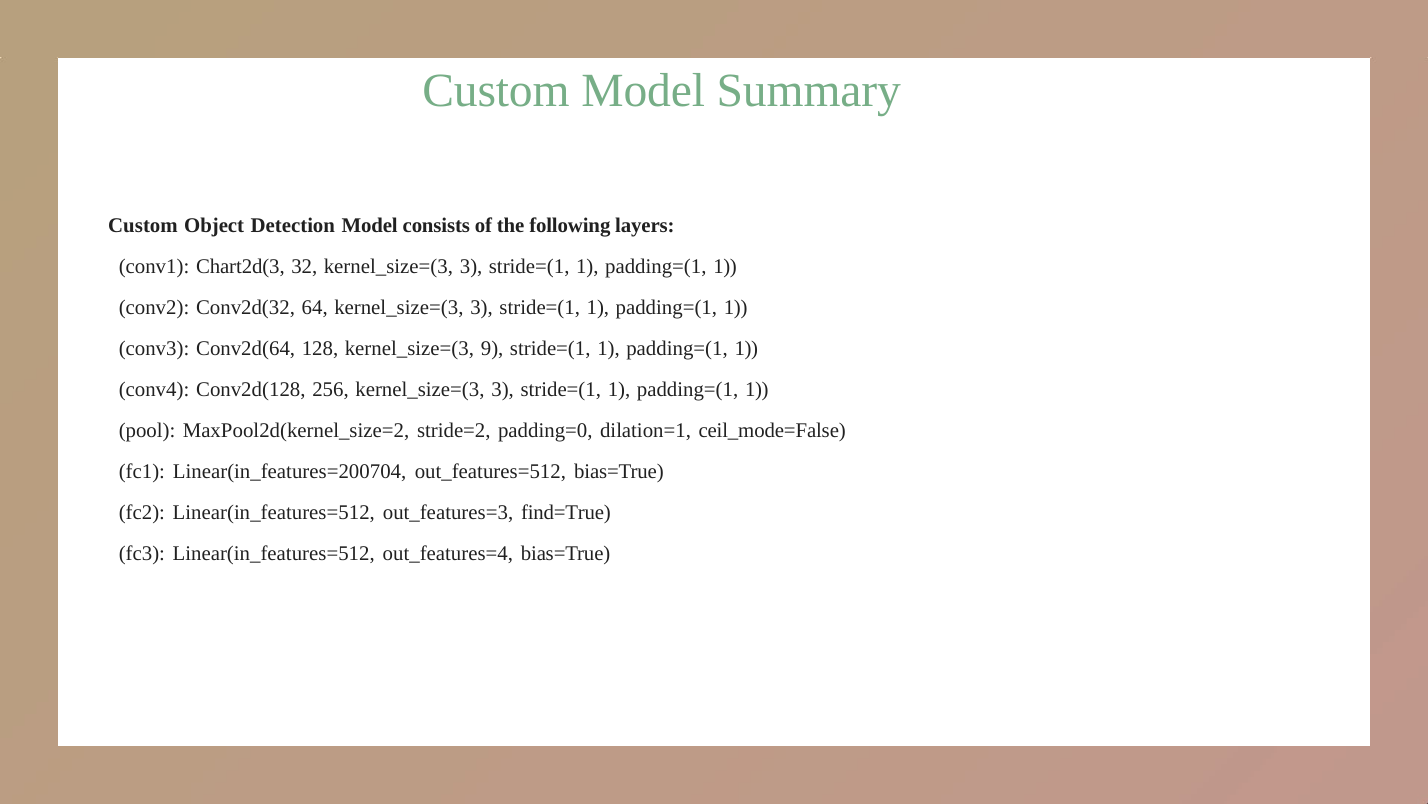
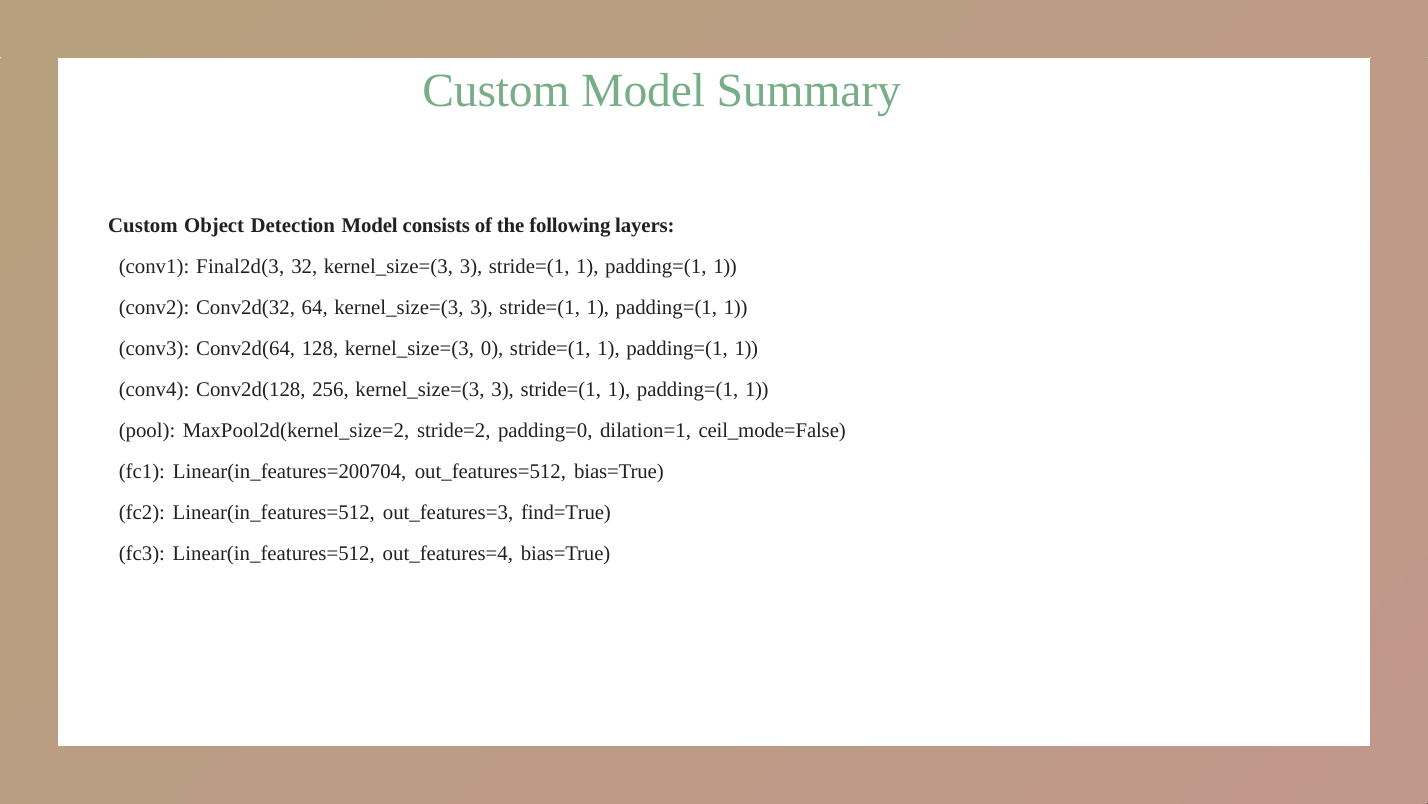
Chart2d(3: Chart2d(3 -> Final2d(3
9: 9 -> 0
